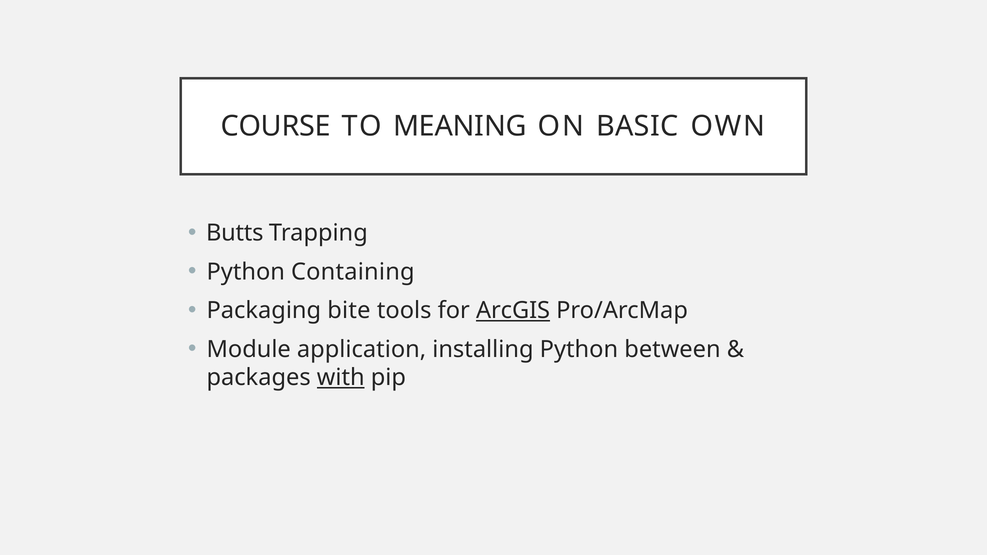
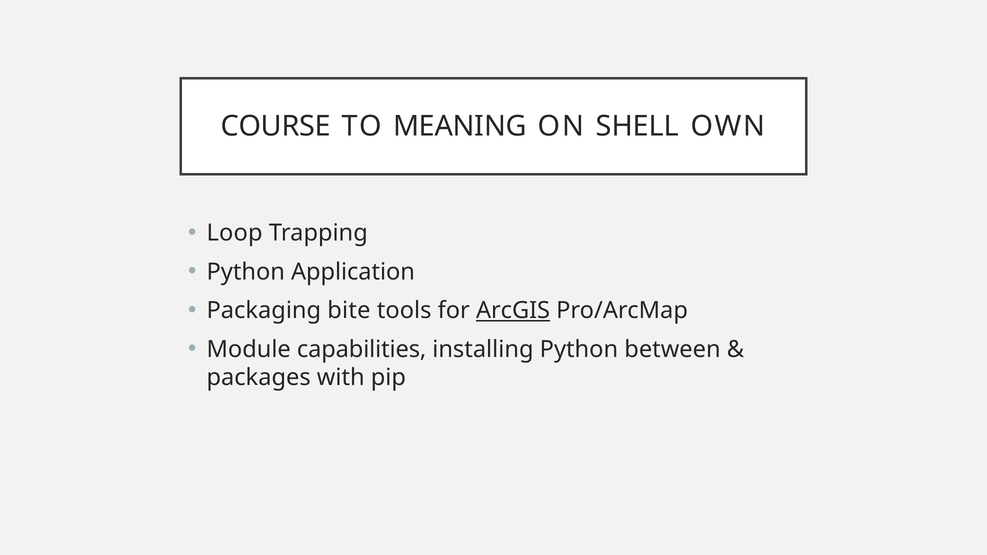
BASIC: BASIC -> SHELL
Butts: Butts -> Loop
Containing: Containing -> Application
application: application -> capabilities
with underline: present -> none
